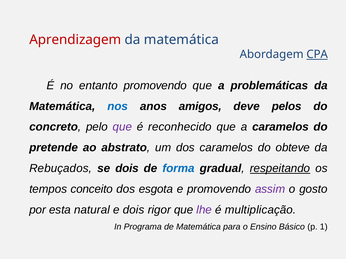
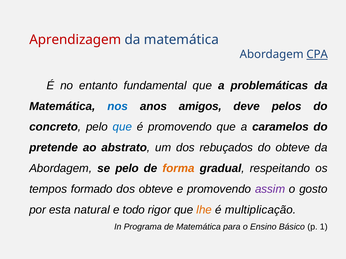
entanto promovendo: promovendo -> fundamental
que at (122, 127) colour: purple -> blue
é reconhecido: reconhecido -> promovendo
dos caramelos: caramelos -> rebuçados
Rebuçados at (61, 169): Rebuçados -> Abordagem
se dois: dois -> pelo
forma colour: blue -> orange
respeitando underline: present -> none
conceito: conceito -> formado
dos esgota: esgota -> obteve
e dois: dois -> todo
lhe colour: purple -> orange
